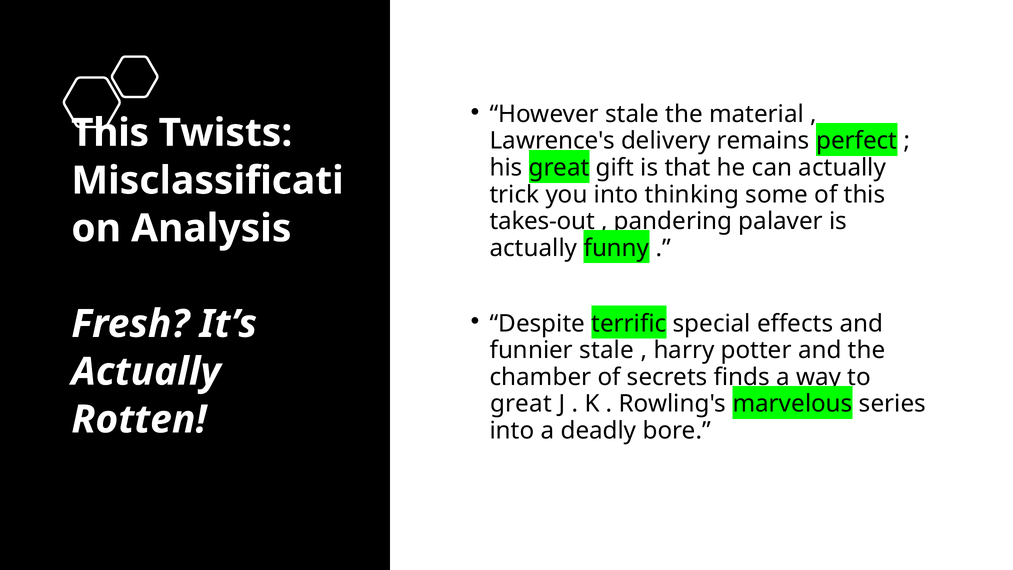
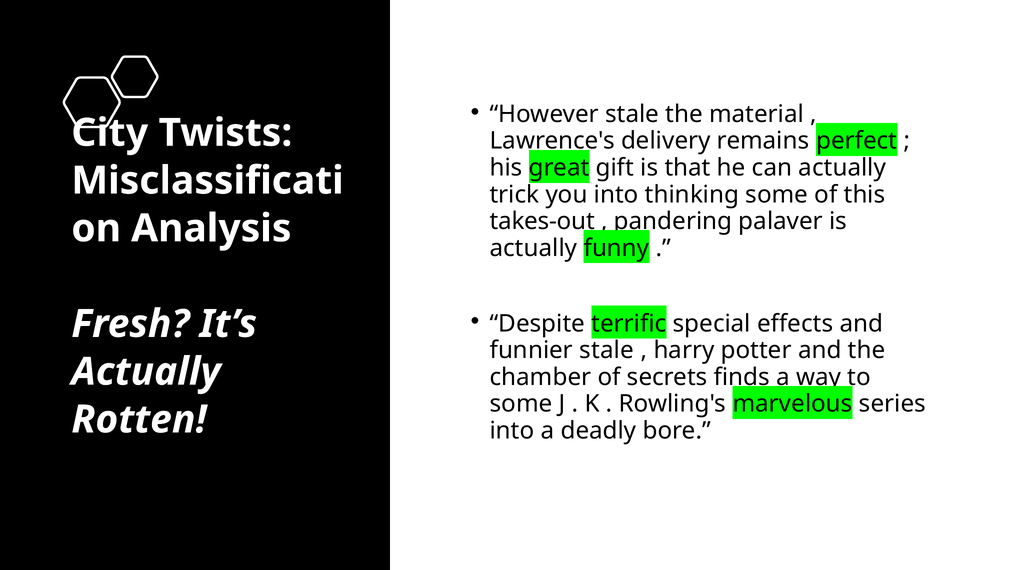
This at (110, 133): This -> City
great at (521, 404): great -> some
